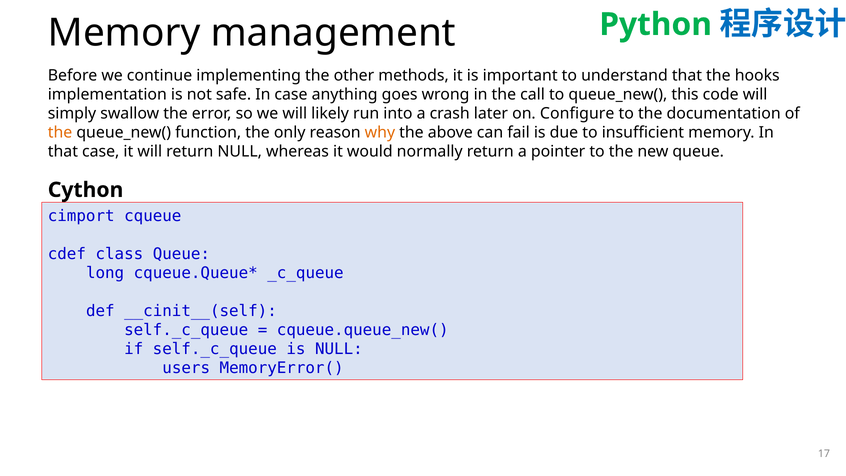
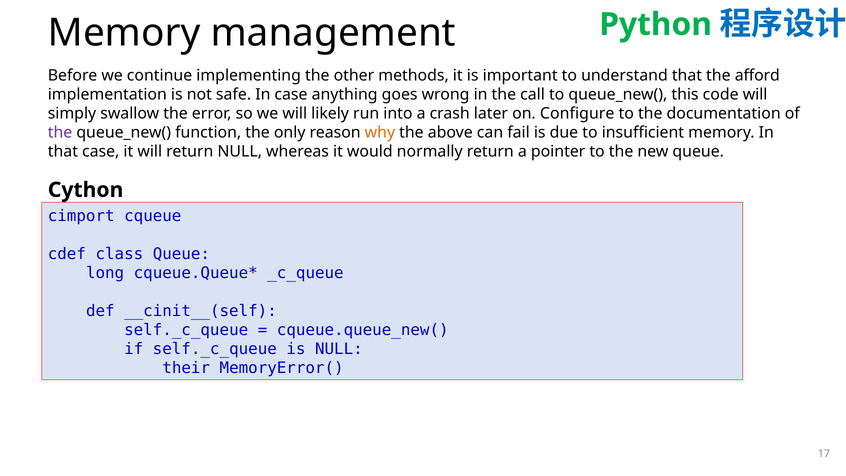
hooks: hooks -> afford
the at (60, 133) colour: orange -> purple
users: users -> their
